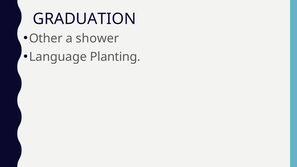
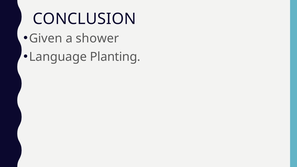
GRADUATION: GRADUATION -> CONCLUSION
Other: Other -> Given
